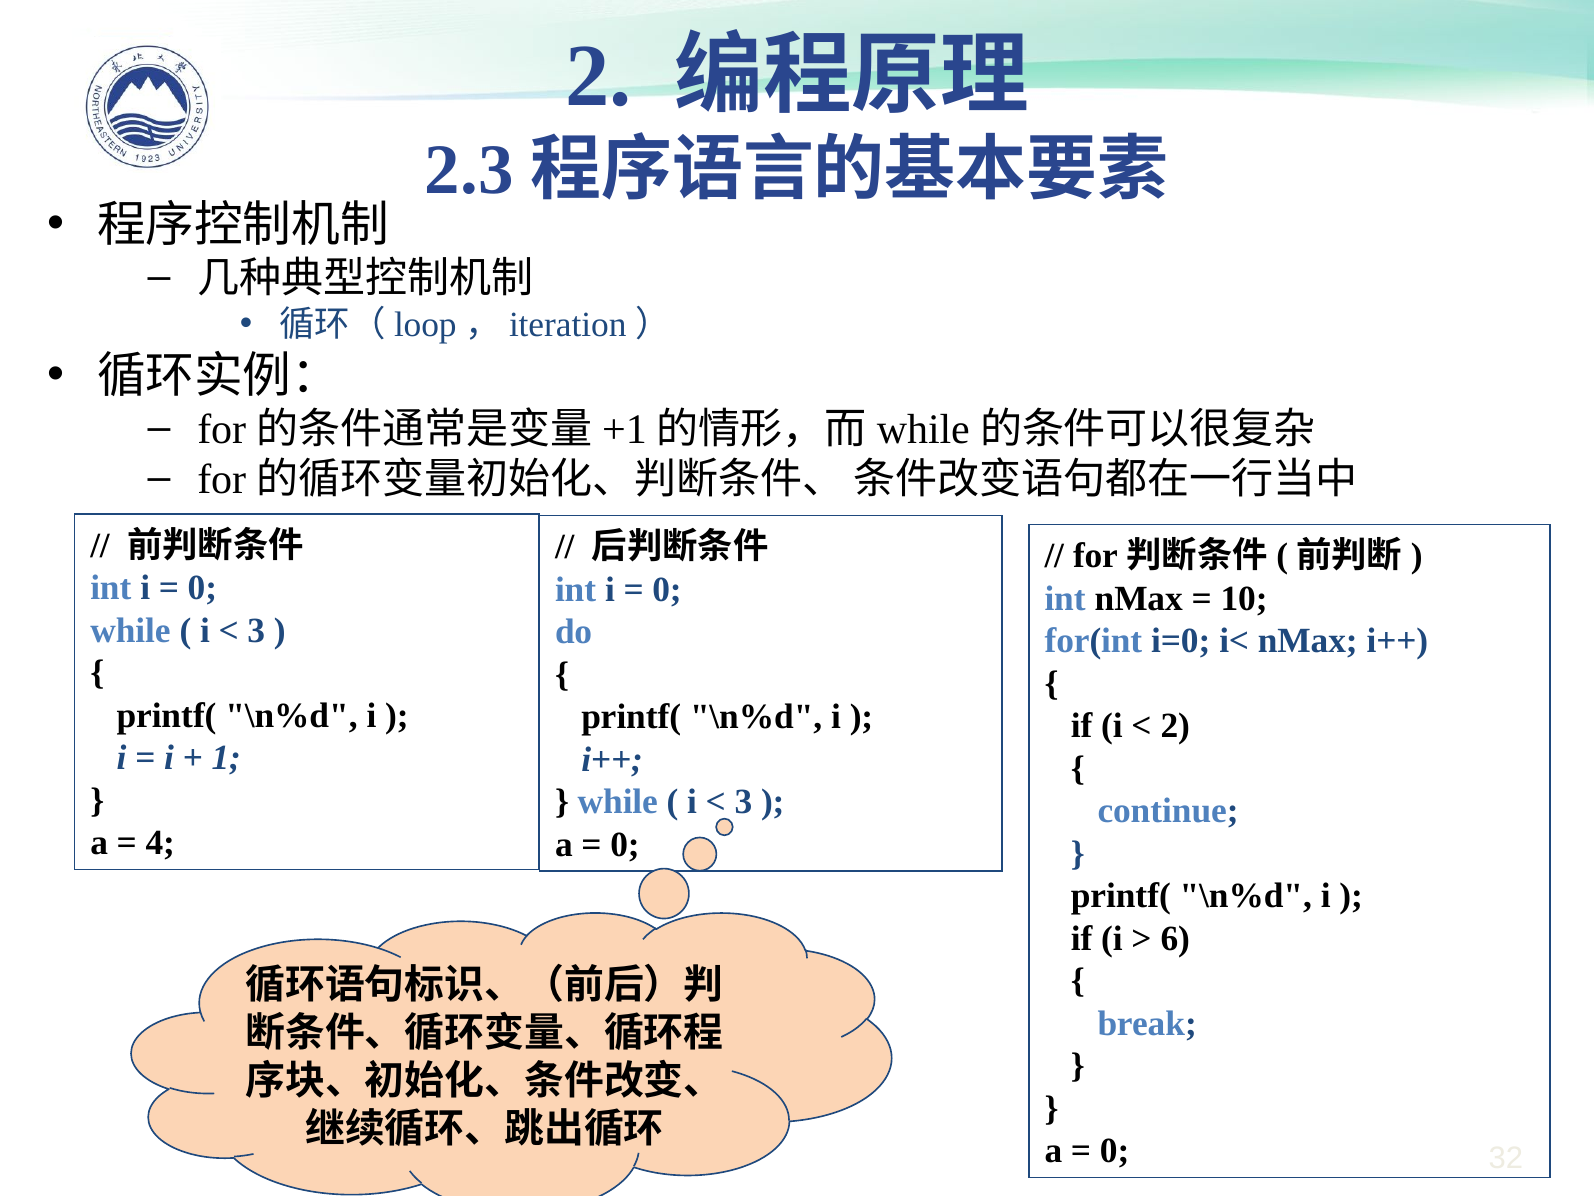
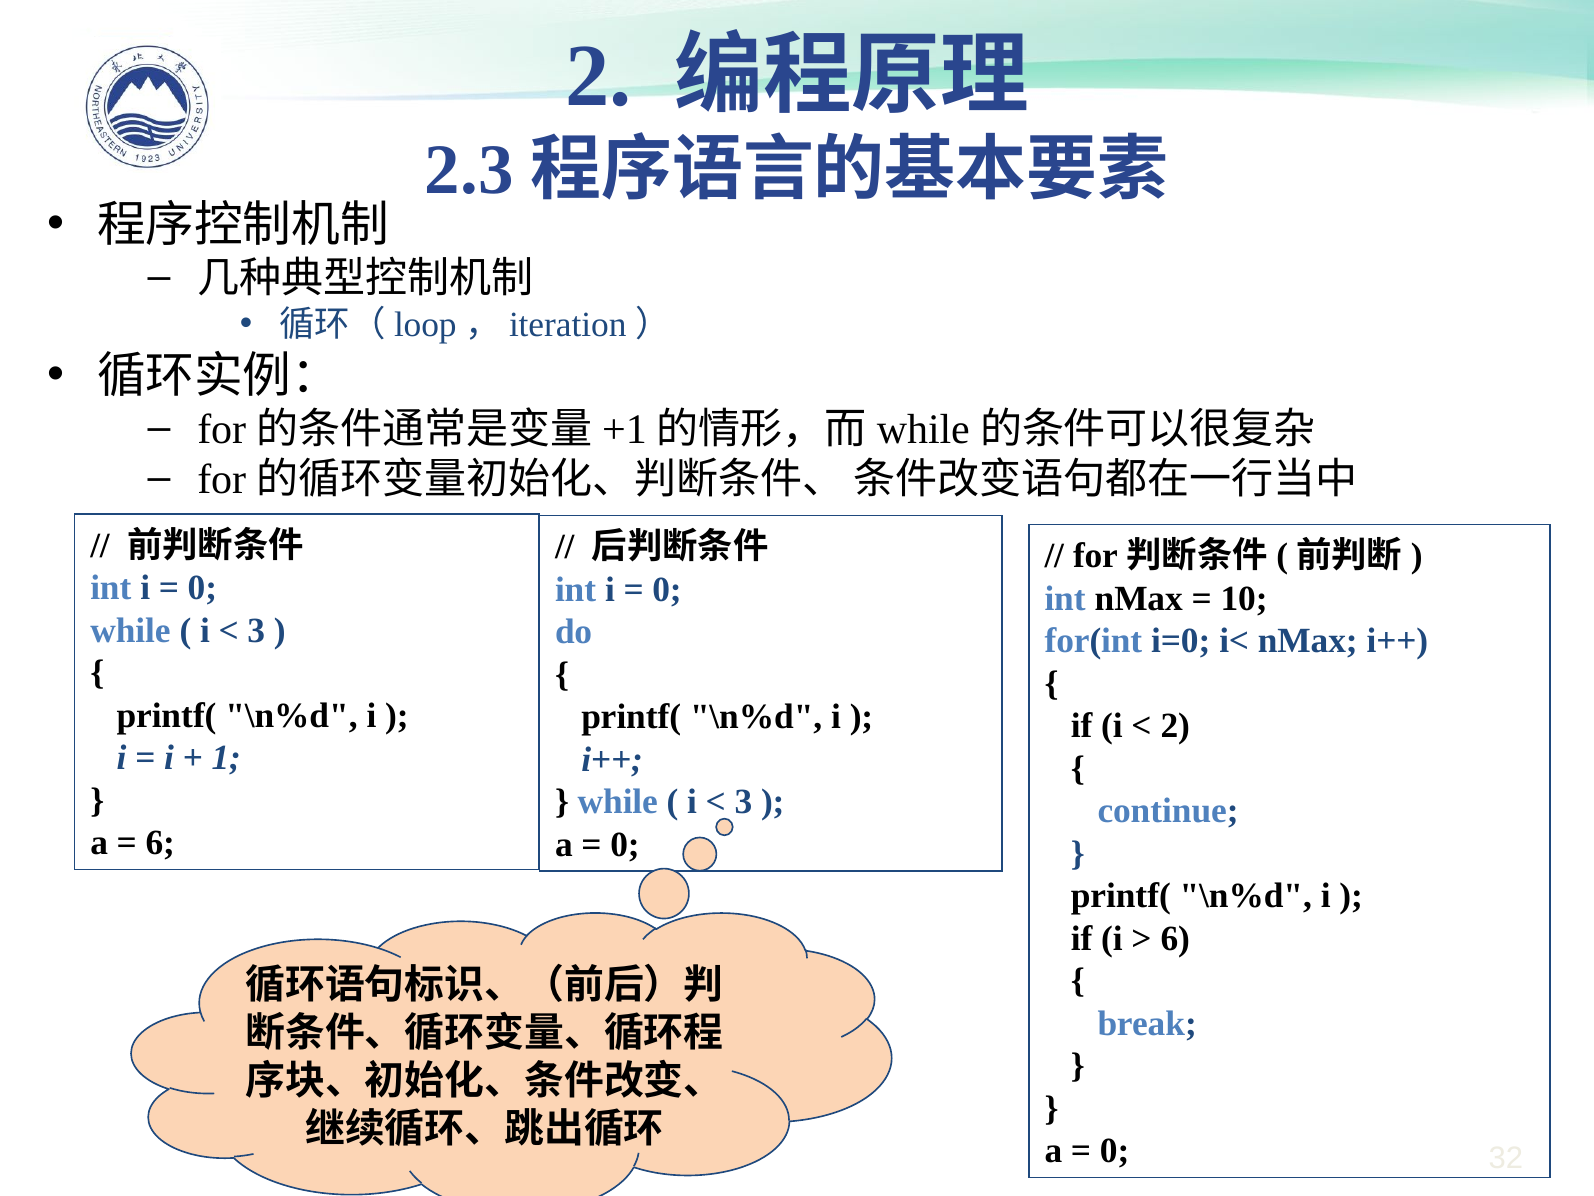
4 at (160, 843): 4 -> 6
